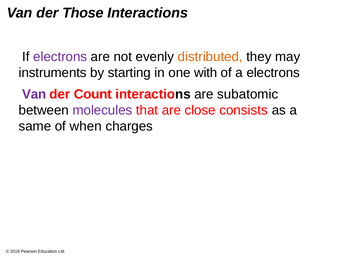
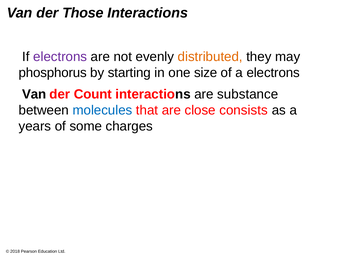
instruments: instruments -> phosphorus
with: with -> size
Van at (34, 94) colour: purple -> black
subatomic: subatomic -> substance
molecules colour: purple -> blue
same: same -> years
when: when -> some
